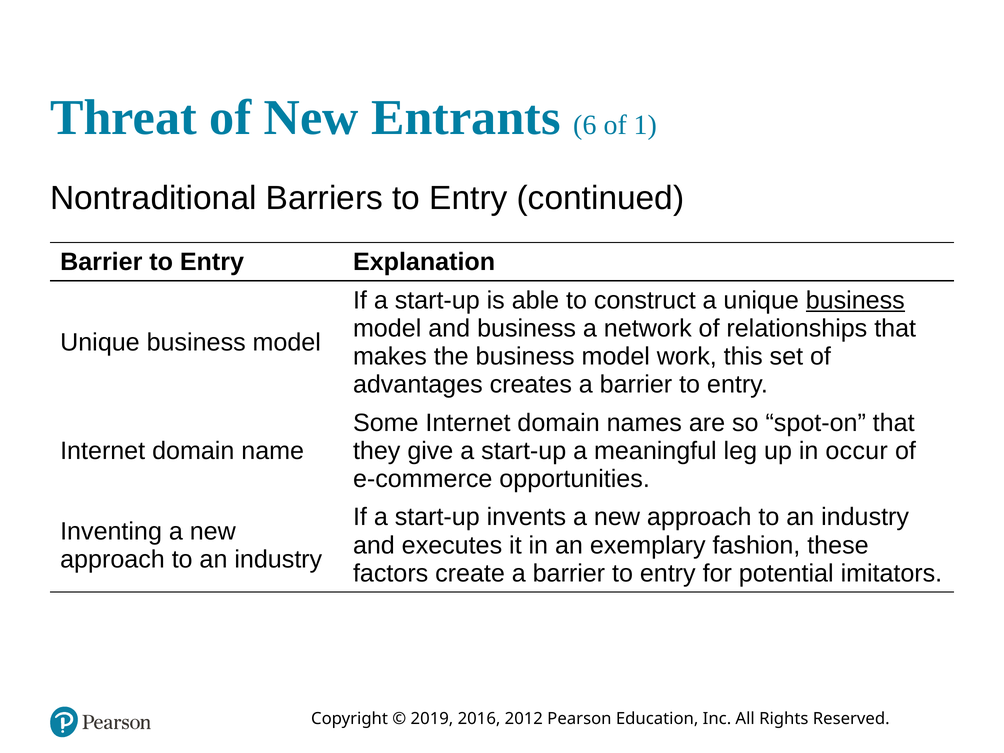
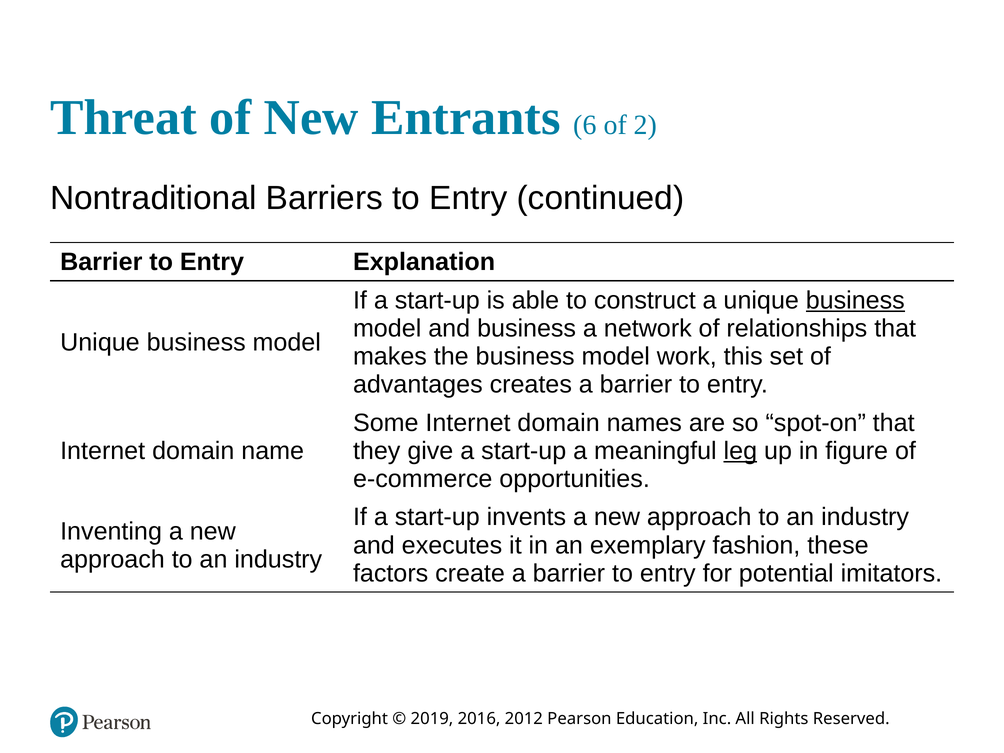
1: 1 -> 2
leg underline: none -> present
occur: occur -> figure
